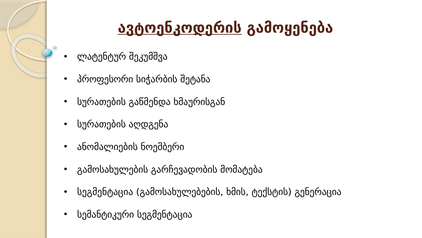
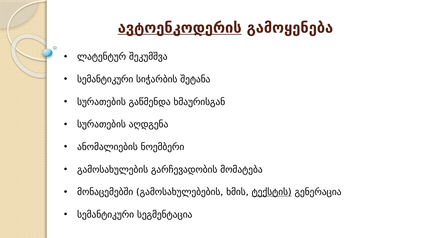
პროფესორი at (105, 79): პროფესორი -> სემანტიკური
სეგმენტაცია at (105, 192): სეგმენტაცია -> მონაცემებში
ტექსტის underline: none -> present
